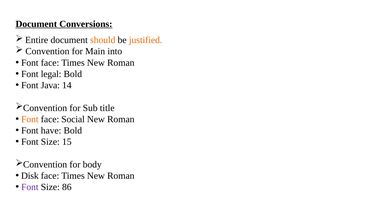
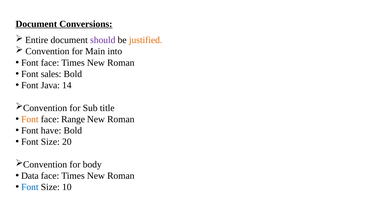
should colour: orange -> purple
legal: legal -> sales
Social: Social -> Range
15: 15 -> 20
Disk: Disk -> Data
Font at (30, 188) colour: purple -> blue
86: 86 -> 10
